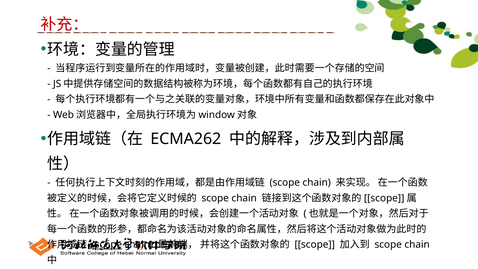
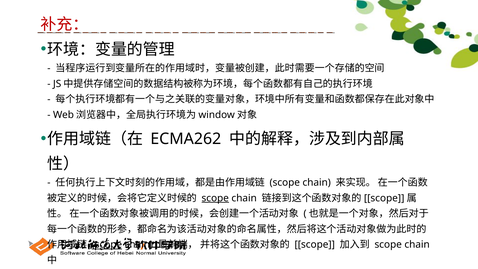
scope at (215, 198) underline: none -> present
